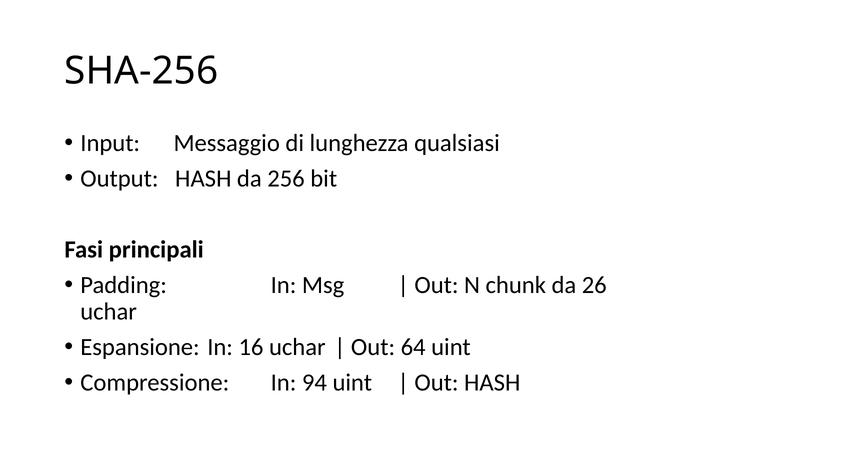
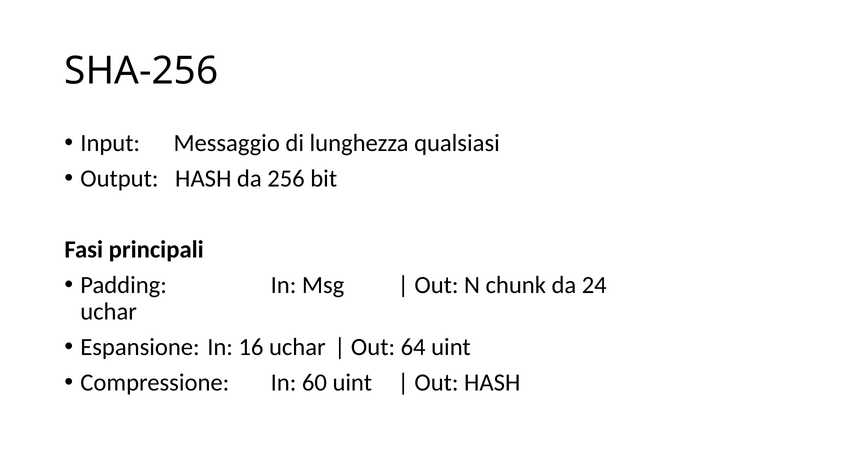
26: 26 -> 24
94: 94 -> 60
